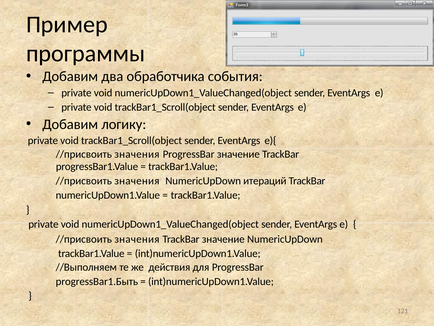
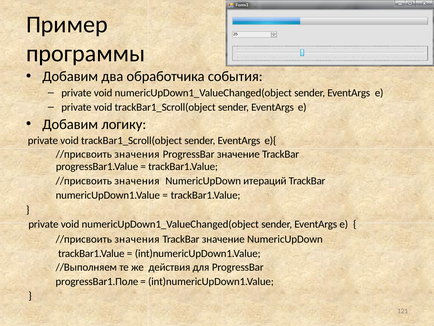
progressBar1.Быть: progressBar1.Быть -> progressBar1.Поле
